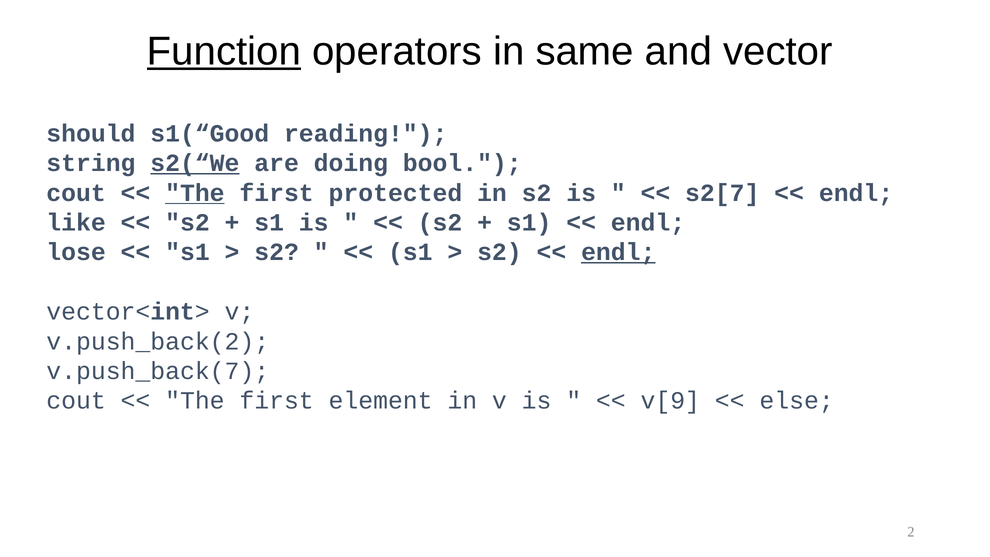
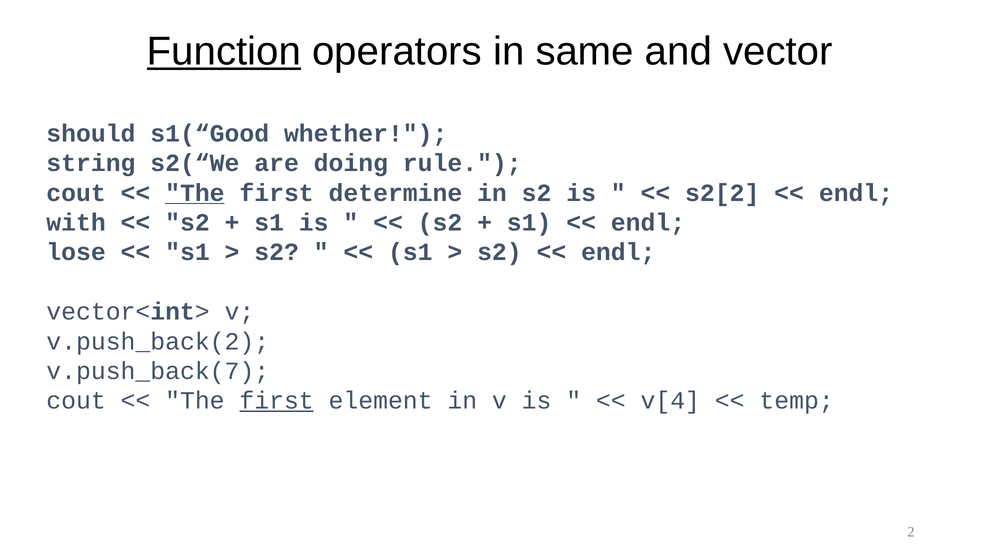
reading: reading -> whether
s2(“We underline: present -> none
bool: bool -> rule
protected: protected -> determine
s2[7: s2[7 -> s2[2
like: like -> with
endl at (618, 252) underline: present -> none
first at (277, 401) underline: none -> present
v[9: v[9 -> v[4
else: else -> temp
